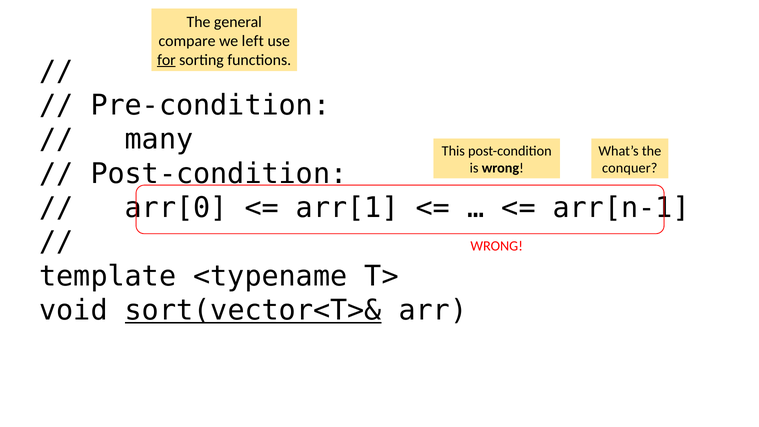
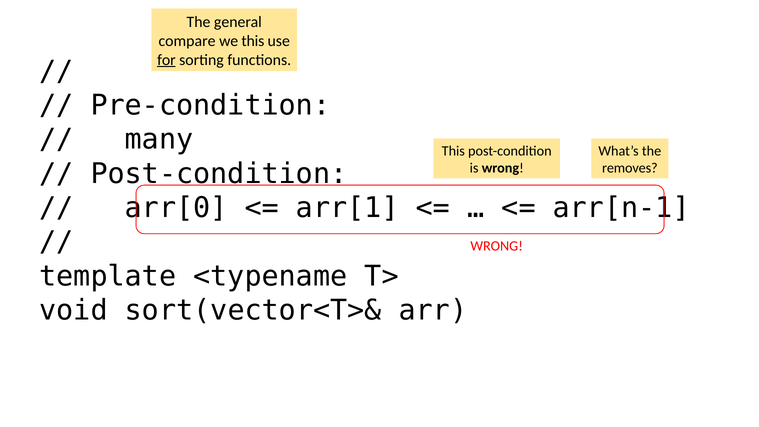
we left: left -> this
conquer: conquer -> removes
sort(vector<T>& underline: present -> none
